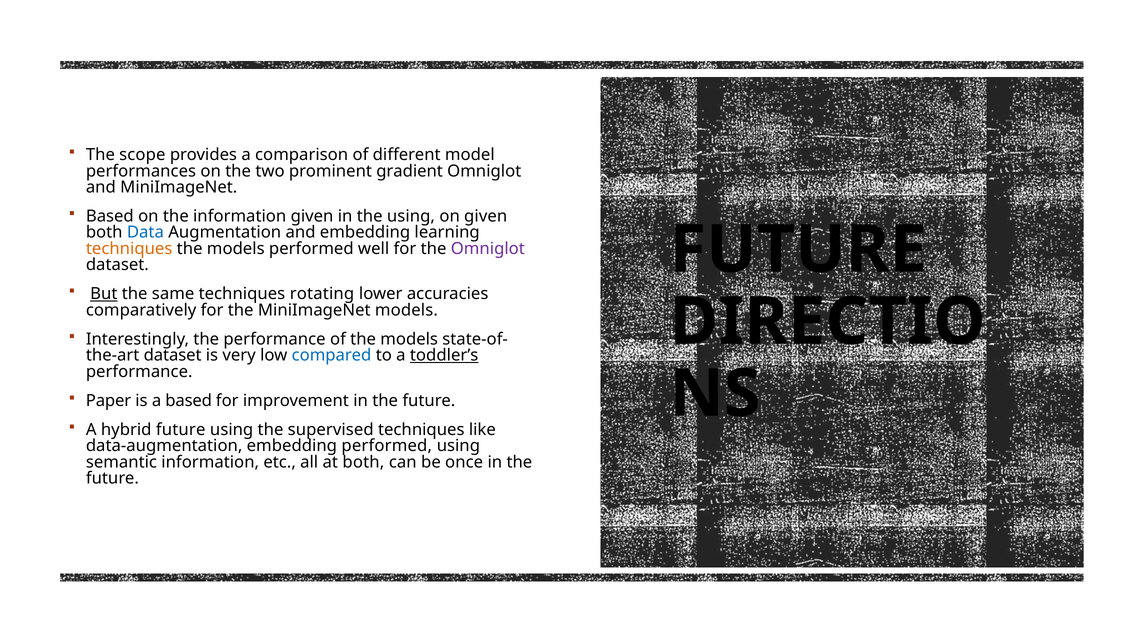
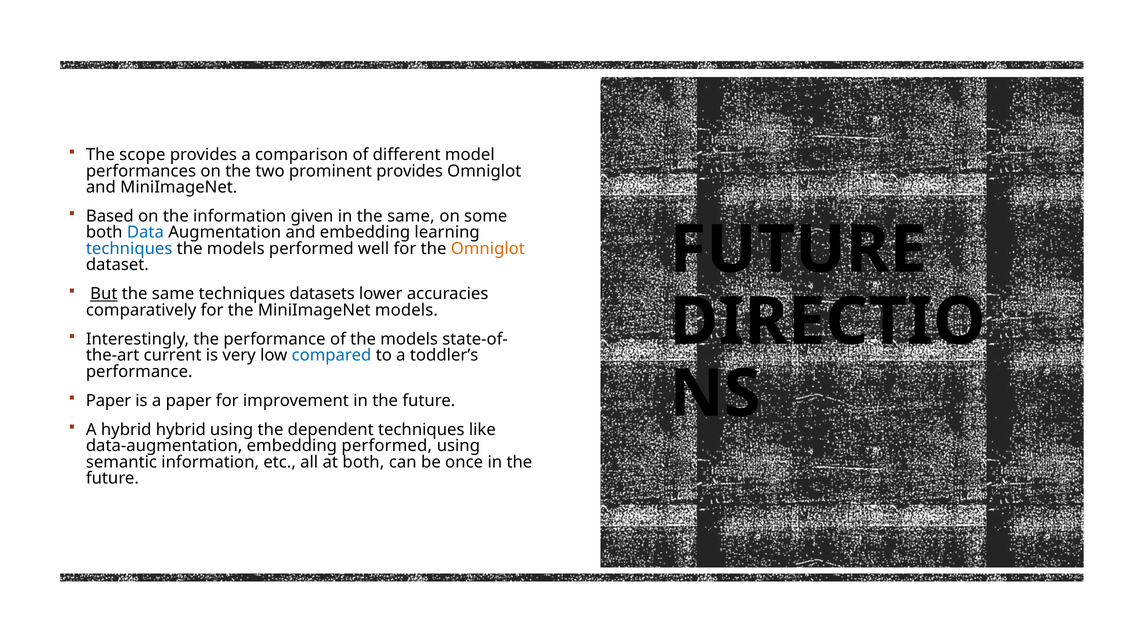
prominent gradient: gradient -> provides
in the using: using -> same
on given: given -> some
techniques at (129, 249) colour: orange -> blue
Omniglot at (488, 249) colour: purple -> orange
rotating: rotating -> datasets
dataset at (173, 356): dataset -> current
toddler’s underline: present -> none
a based: based -> paper
hybrid future: future -> hybrid
supervised: supervised -> dependent
